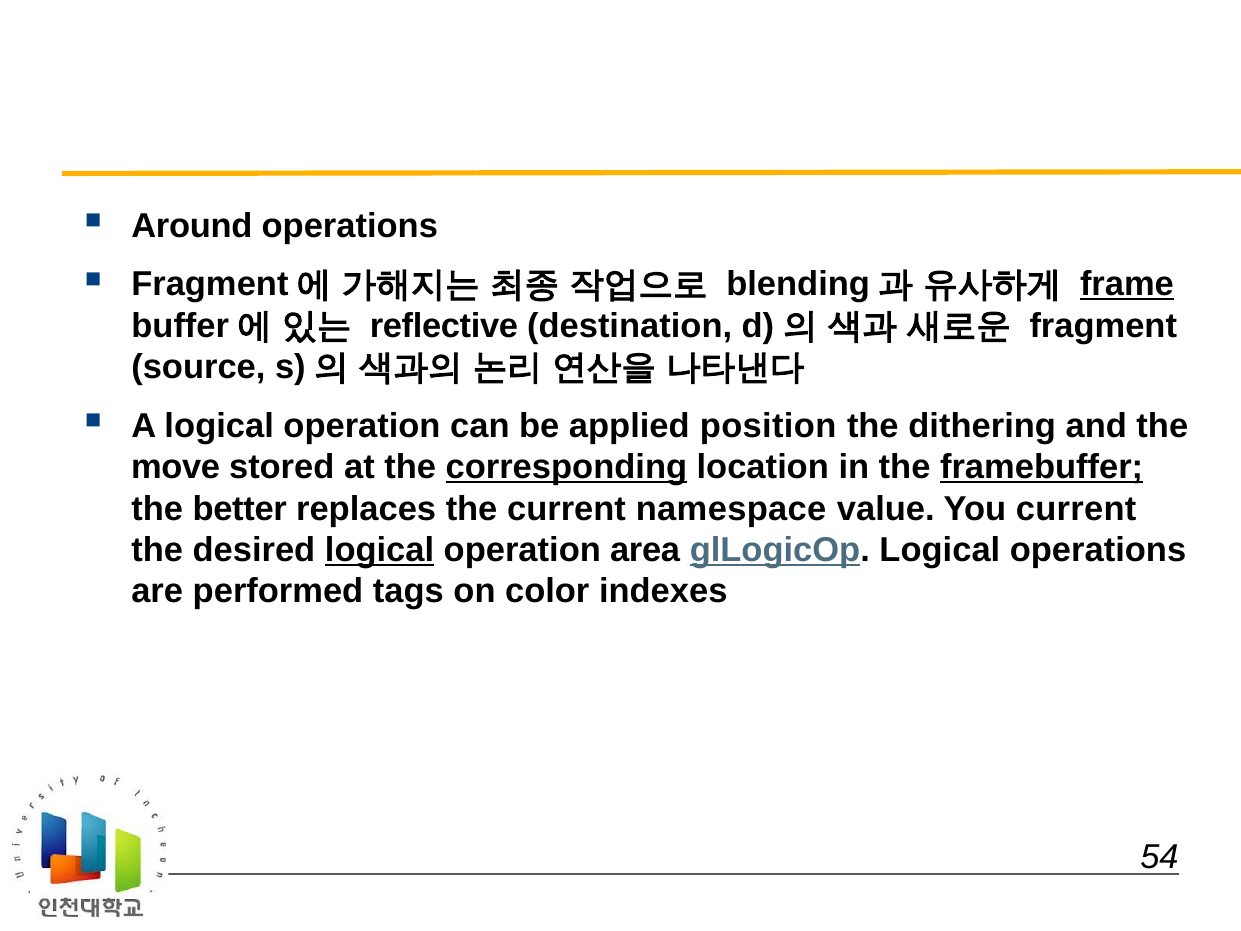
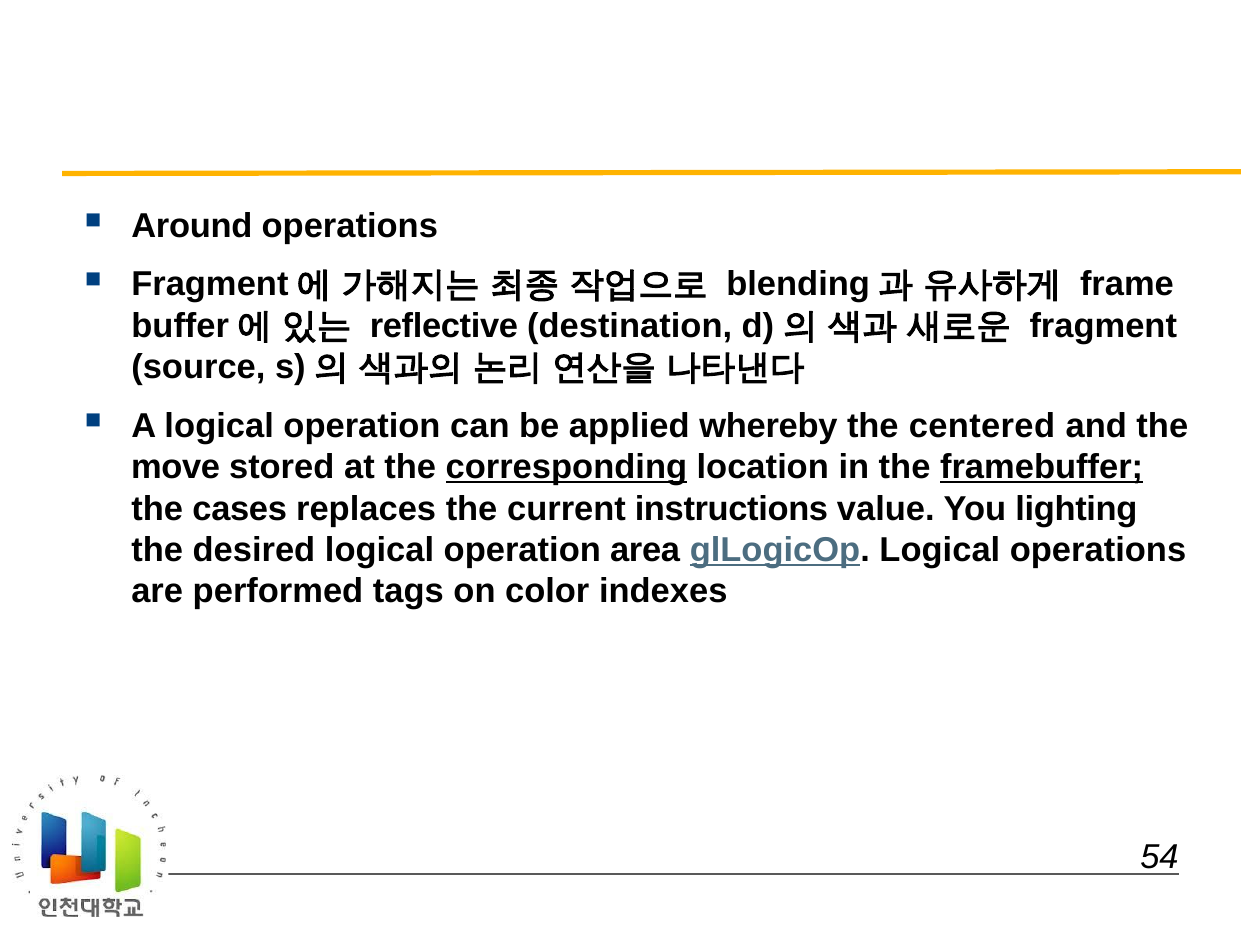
frame underline: present -> none
position: position -> whereby
dithering: dithering -> centered
better: better -> cases
namespace: namespace -> instructions
You current: current -> lighting
logical at (380, 550) underline: present -> none
